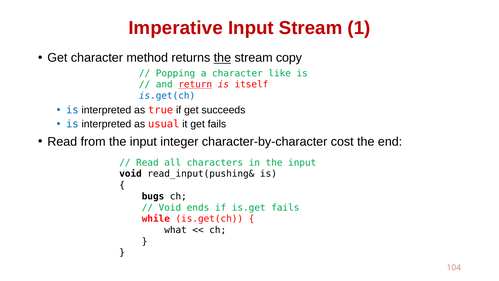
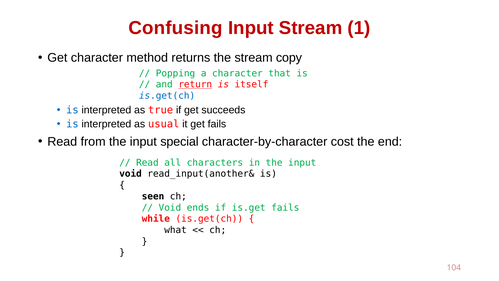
Imperative: Imperative -> Confusing
the at (222, 58) underline: present -> none
like: like -> that
integer: integer -> special
read_input(pushing&: read_input(pushing& -> read_input(another&
bugs: bugs -> seen
